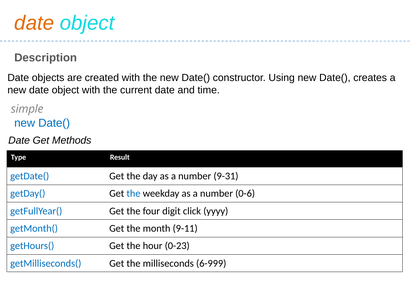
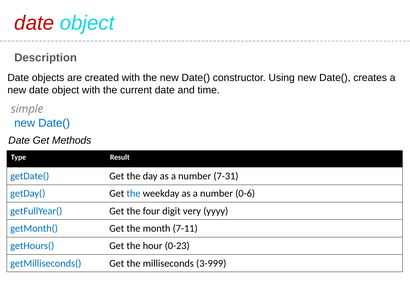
date at (34, 23) colour: orange -> red
9-31: 9-31 -> 7-31
click: click -> very
9-11: 9-11 -> 7-11
6-999: 6-999 -> 3-999
